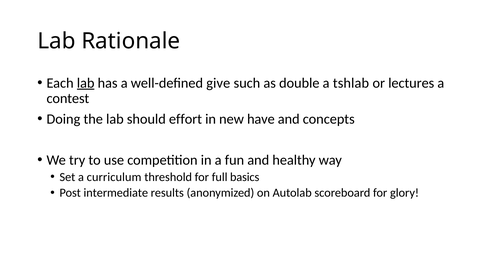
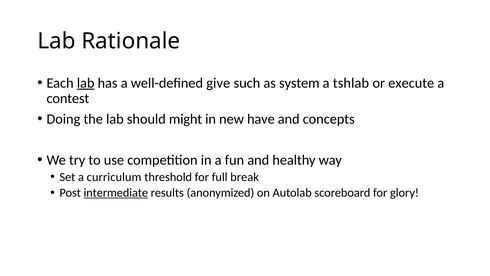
double: double -> system
lectures: lectures -> execute
effort: effort -> might
basics: basics -> break
intermediate underline: none -> present
